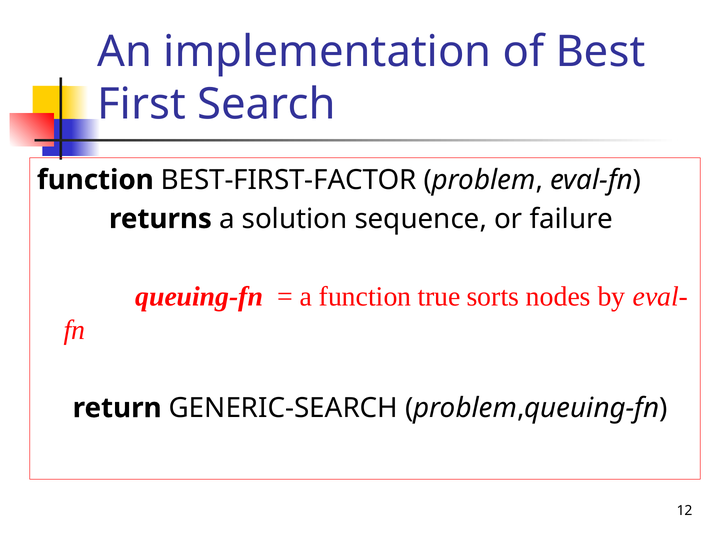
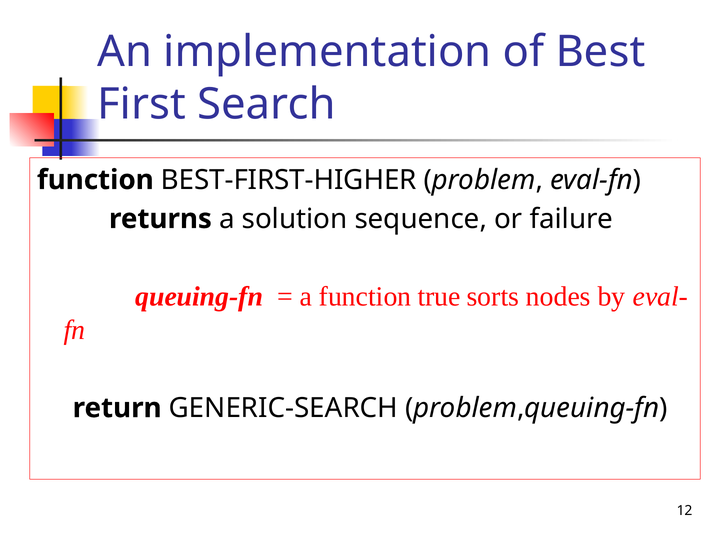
BEST-FIRST-FACTOR: BEST-FIRST-FACTOR -> BEST-FIRST-HIGHER
